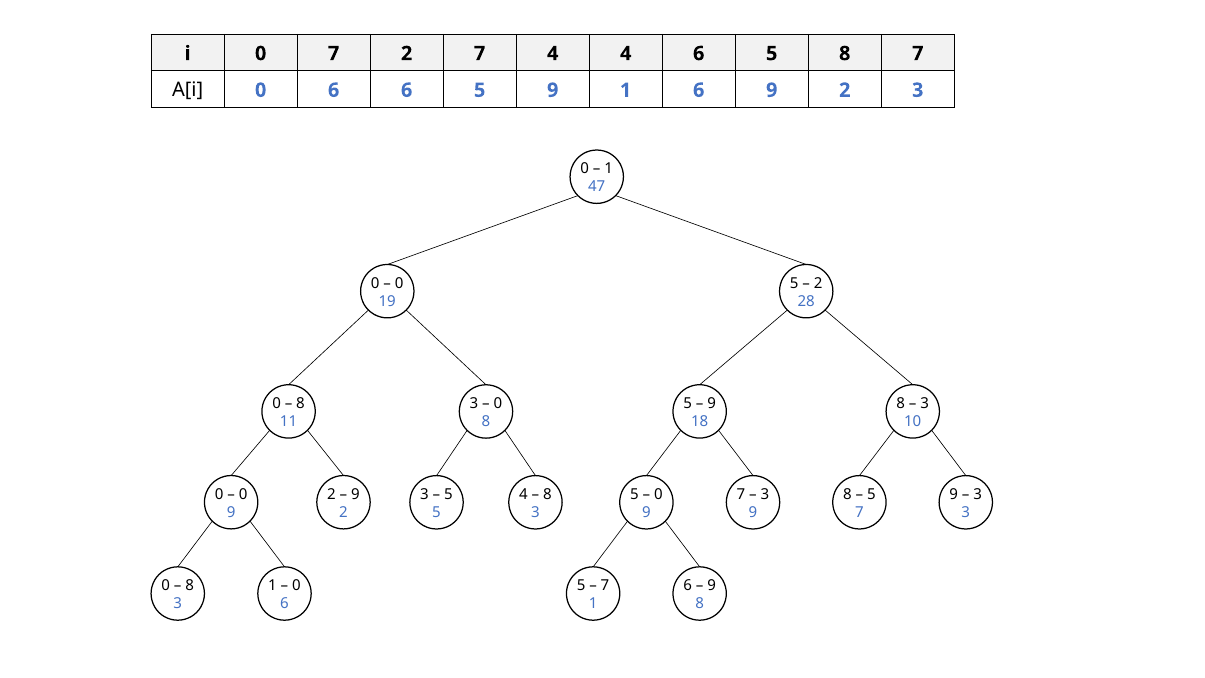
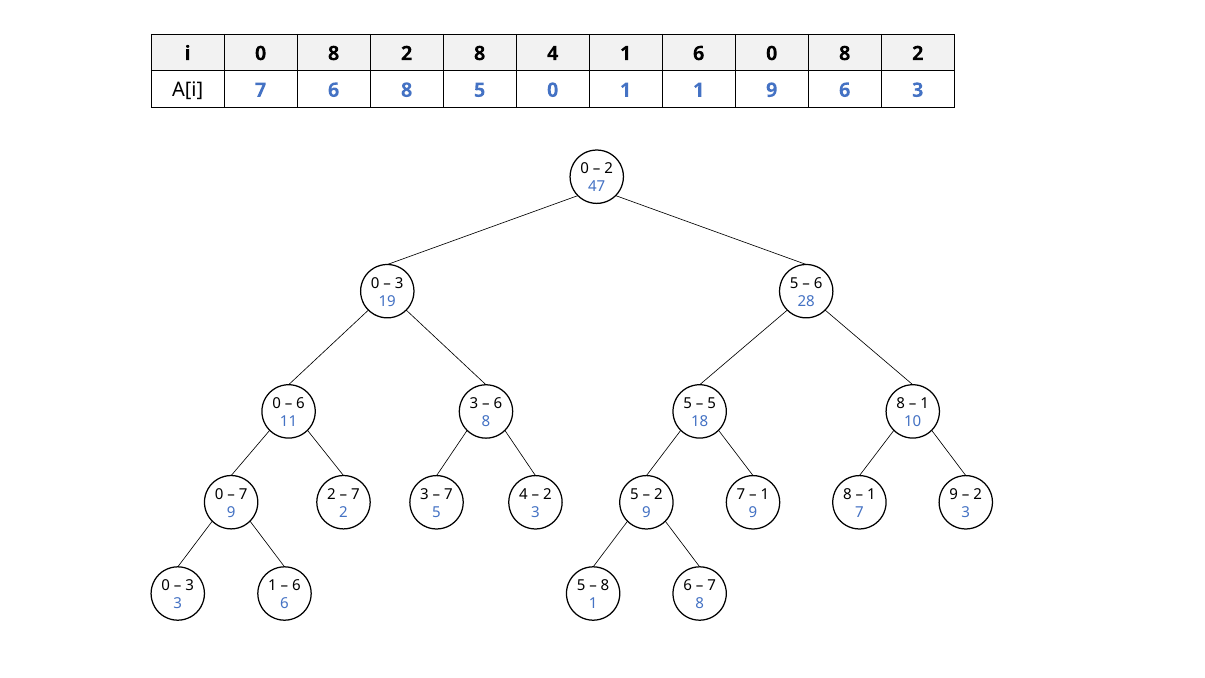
i 0 7: 7 -> 8
2 7: 7 -> 8
4 4: 4 -> 1
5 at (772, 54): 5 -> 0
7 at (918, 54): 7 -> 2
A[i 0: 0 -> 7
6 at (407, 90): 6 -> 8
5 9: 9 -> 0
6 at (699, 90): 6 -> 1
2 at (845, 90): 2 -> 6
1 at (609, 169): 1 -> 2
0 at (399, 283): 0 -> 3
2 at (818, 283): 2 -> 6
8 at (301, 403): 8 -> 6
0 at (498, 403): 0 -> 6
9 at (712, 403): 9 -> 5
3 at (925, 403): 3 -> 1
0 at (243, 494): 0 -> 7
9 at (355, 494): 9 -> 7
5 at (448, 494): 5 -> 7
8 at (547, 494): 8 -> 2
0 at (658, 494): 0 -> 2
3 at (765, 494): 3 -> 1
5 at (871, 494): 5 -> 1
3 at (978, 494): 3 -> 2
8 at (190, 585): 8 -> 3
0 at (296, 585): 0 -> 6
7 at (605, 585): 7 -> 8
9 at (712, 585): 9 -> 7
